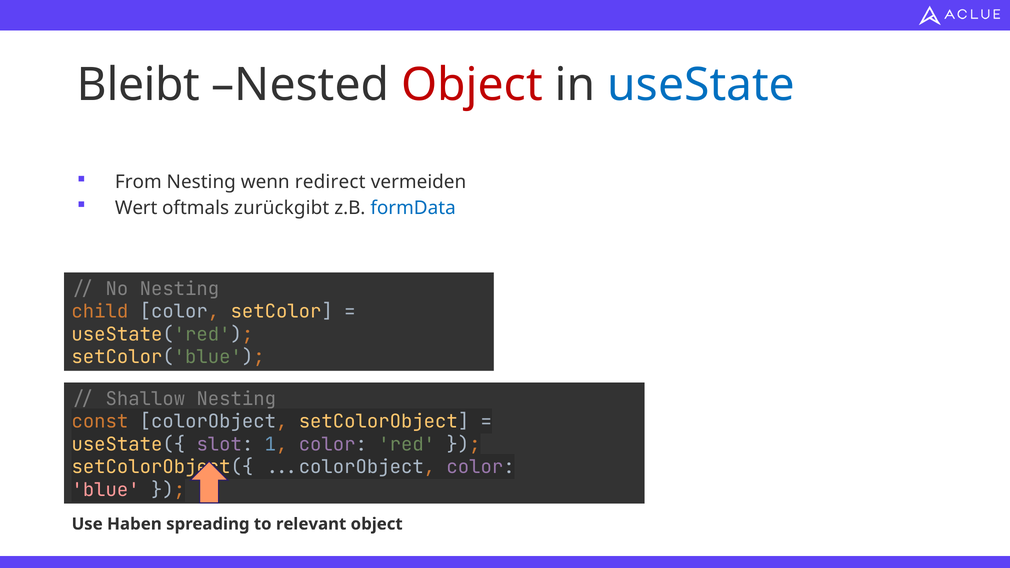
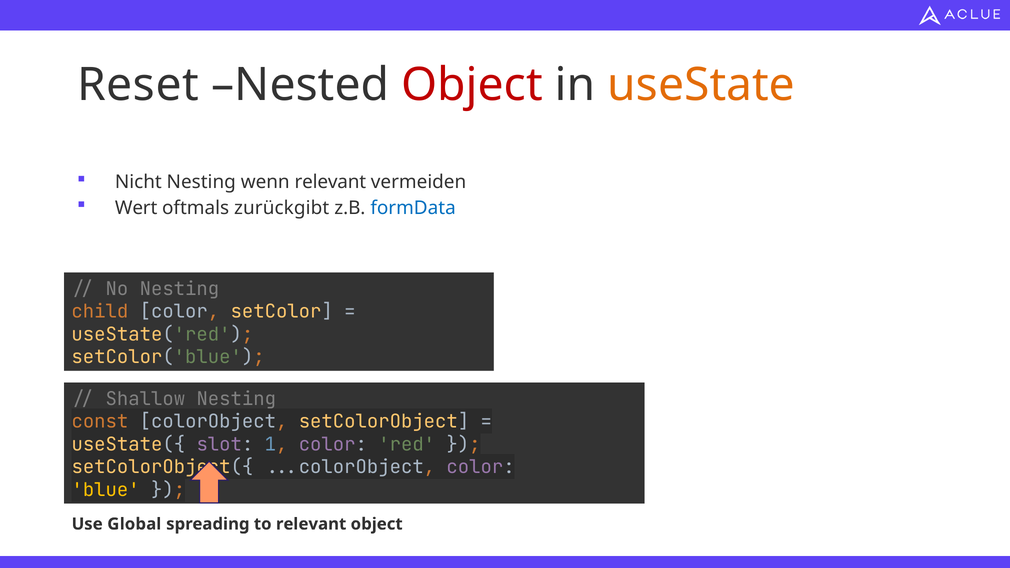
Bleibt: Bleibt -> Reset
useState colour: blue -> orange
From: From -> Nicht
wenn redirect: redirect -> relevant
blue colour: pink -> yellow
Haben: Haben -> Global
